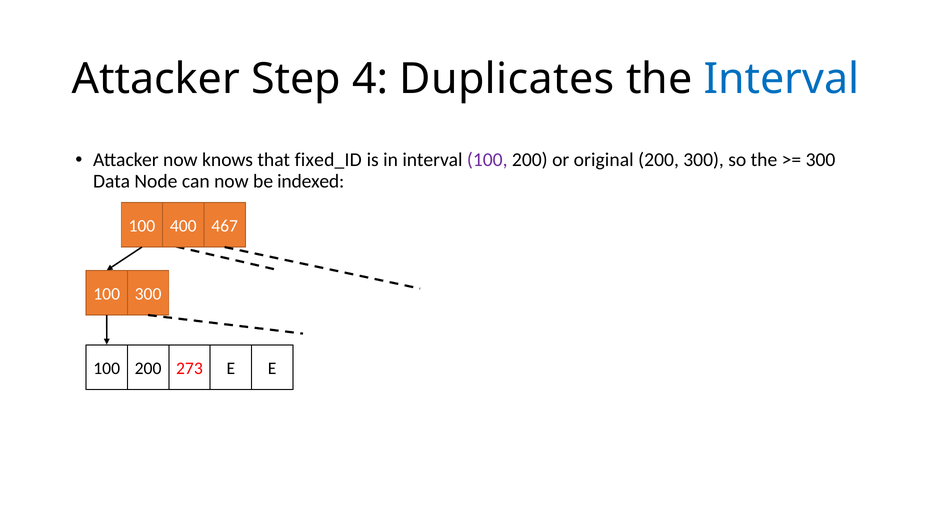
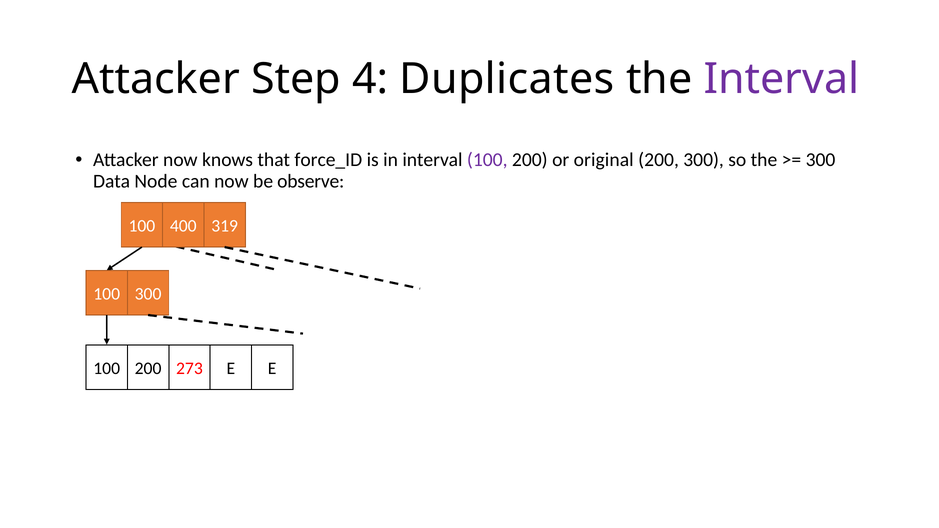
Interval at (781, 79) colour: blue -> purple
fixed_ID: fixed_ID -> force_ID
indexed: indexed -> observe
467: 467 -> 319
